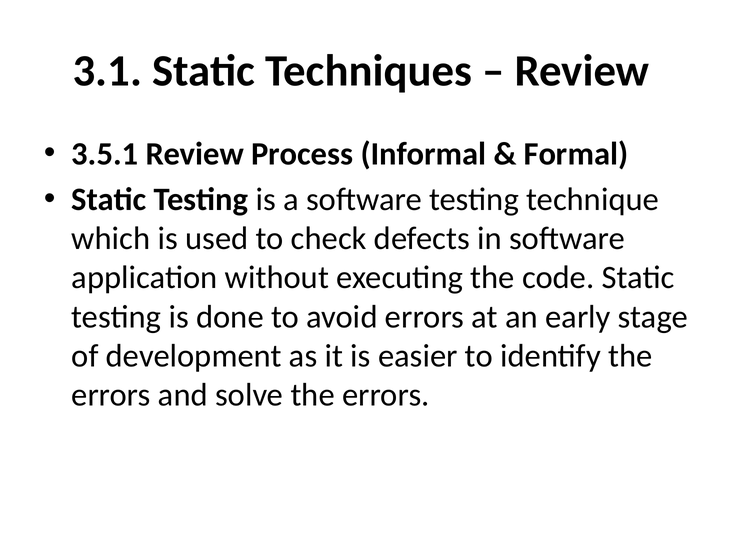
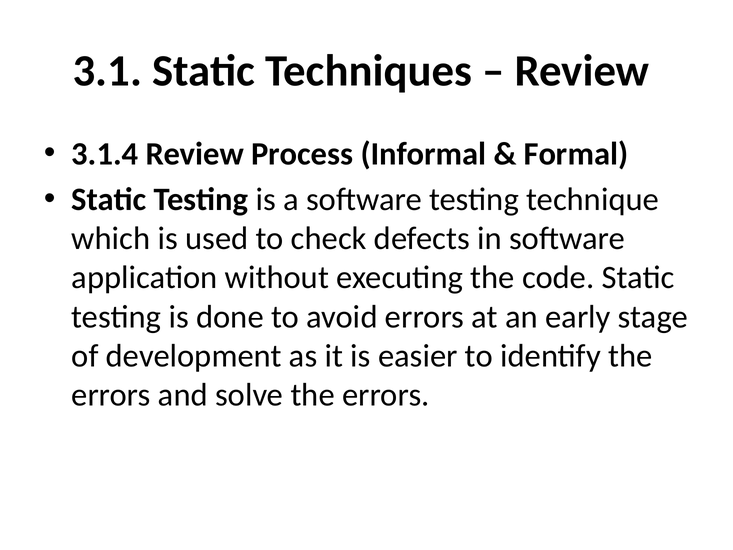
3.5.1: 3.5.1 -> 3.1.4
